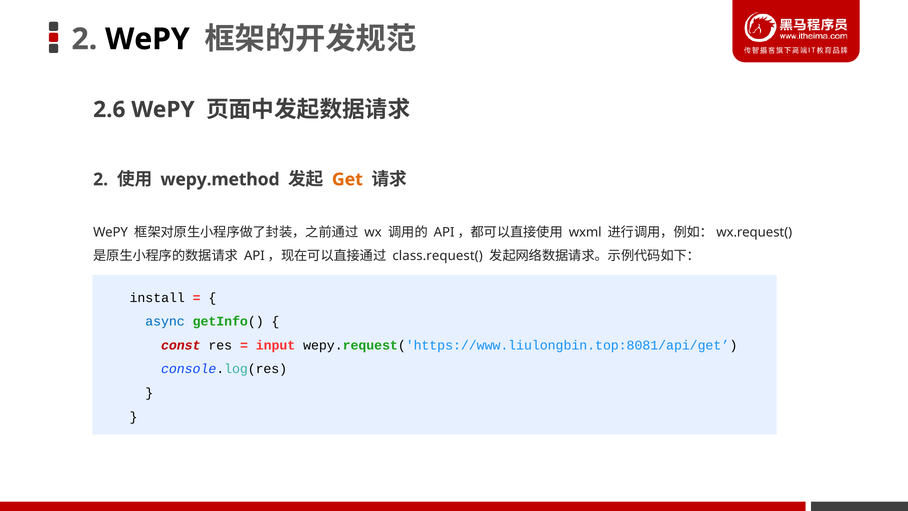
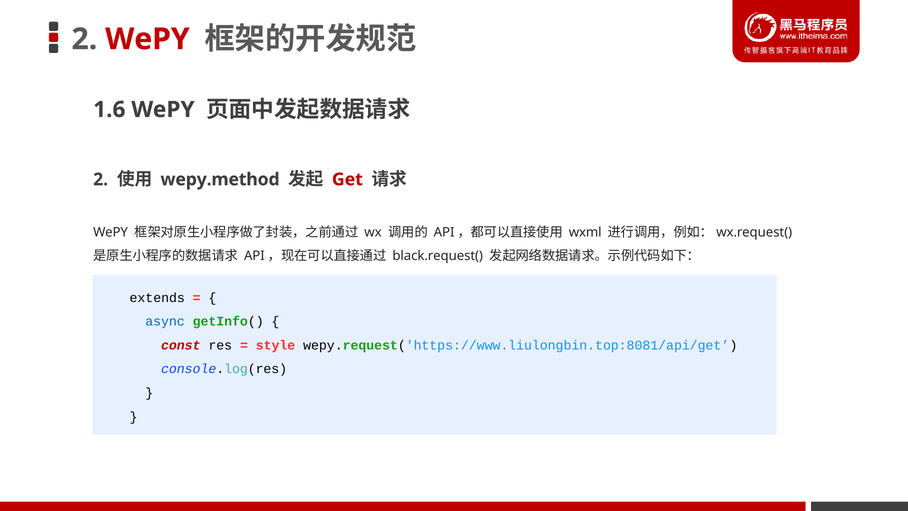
WePY at (147, 39) colour: black -> red
2.6: 2.6 -> 1.6
Get colour: orange -> red
class.request(: class.request( -> black.request(
install: install -> extends
input: input -> style
